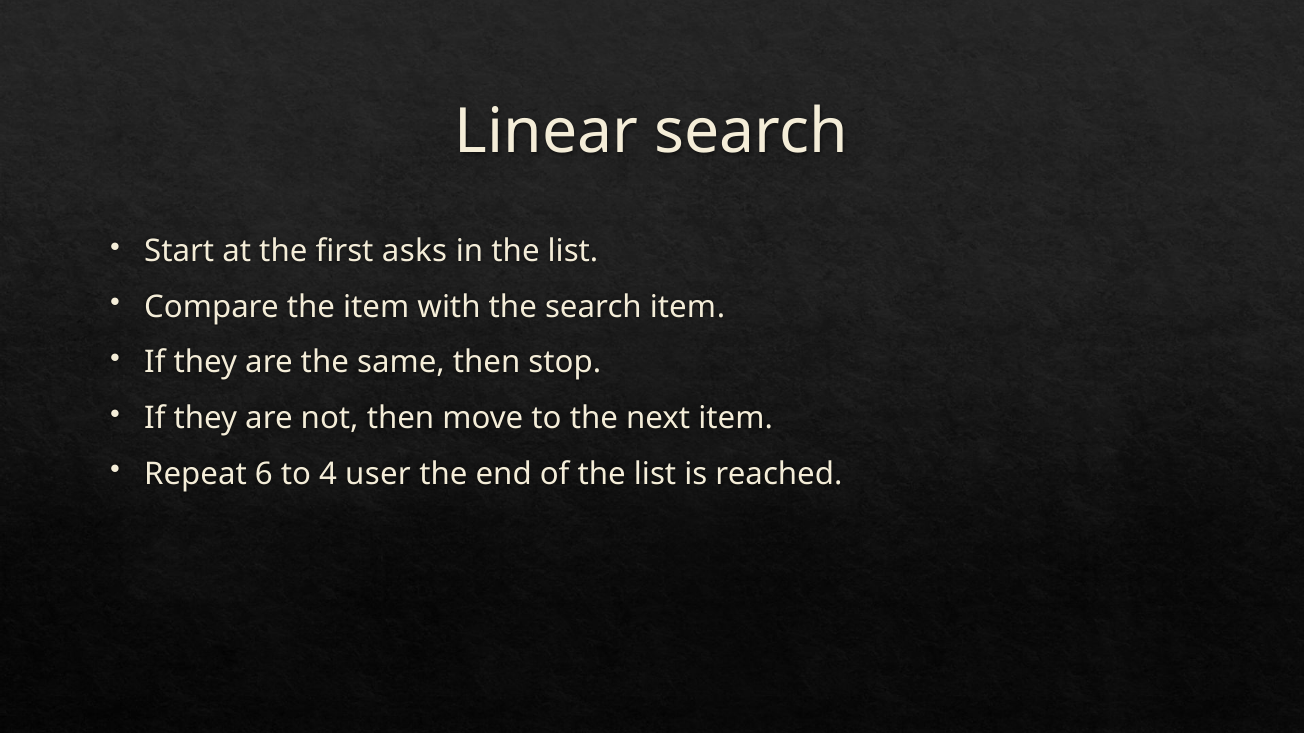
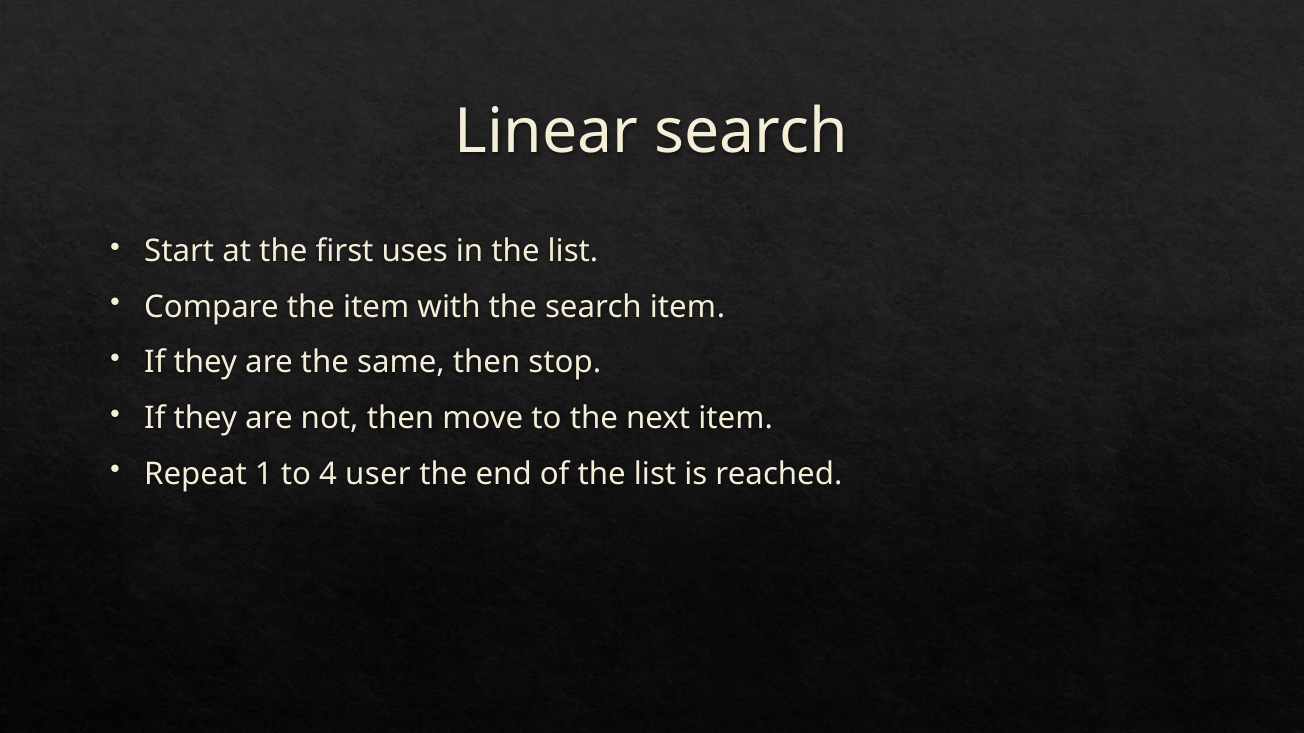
asks: asks -> uses
6: 6 -> 1
